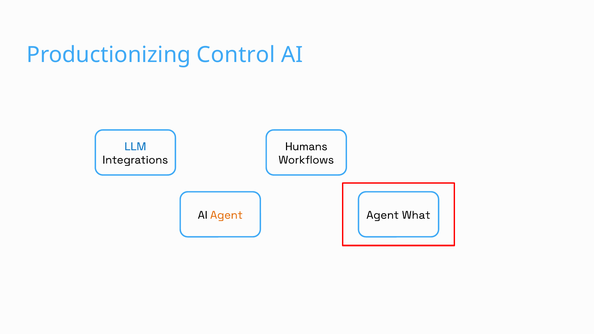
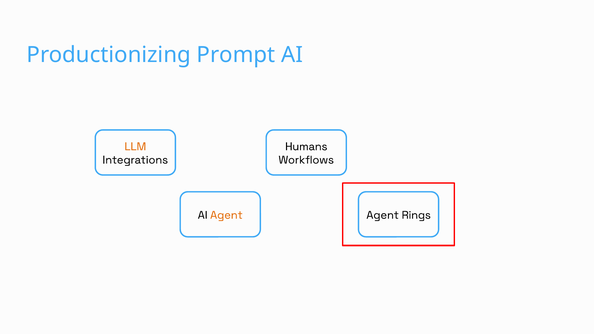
Control: Control -> Prompt
LLM colour: blue -> orange
What: What -> Rings
